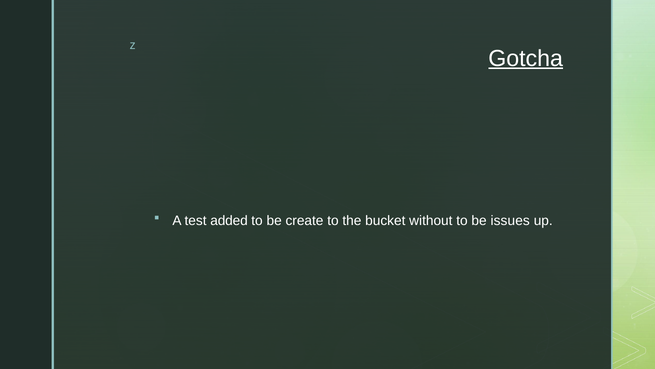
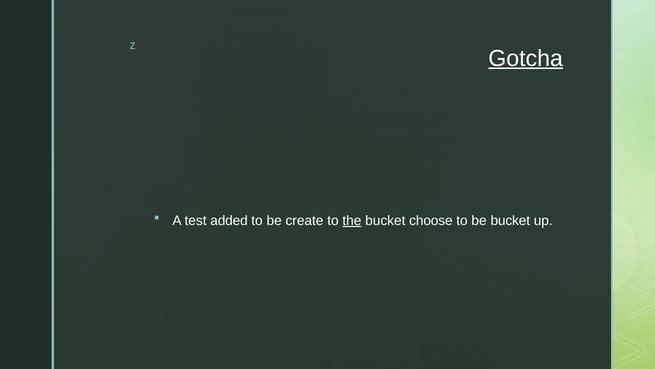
the underline: none -> present
without: without -> choose
be issues: issues -> bucket
